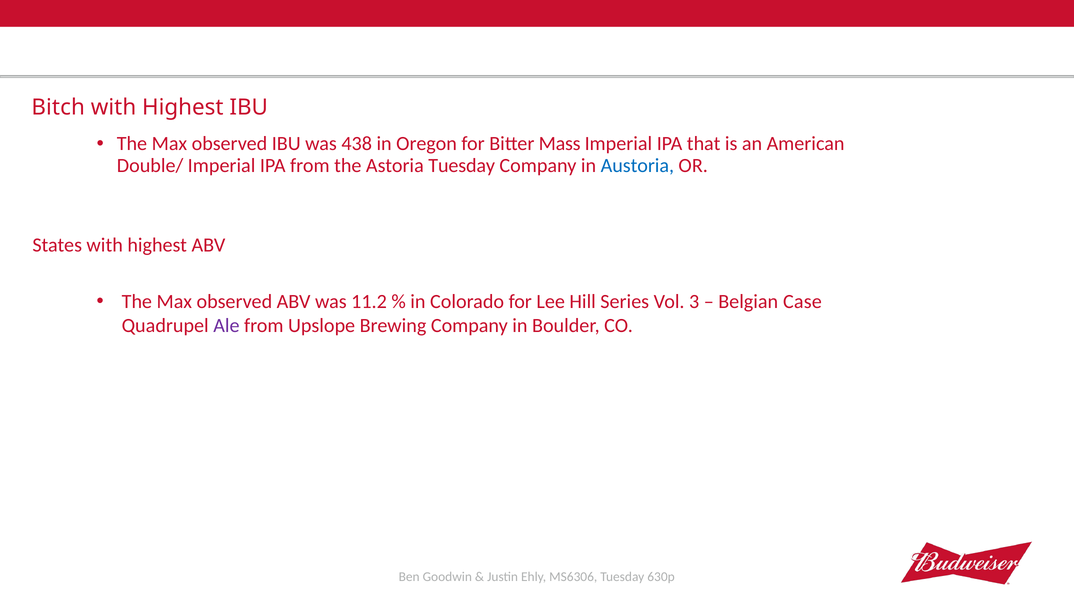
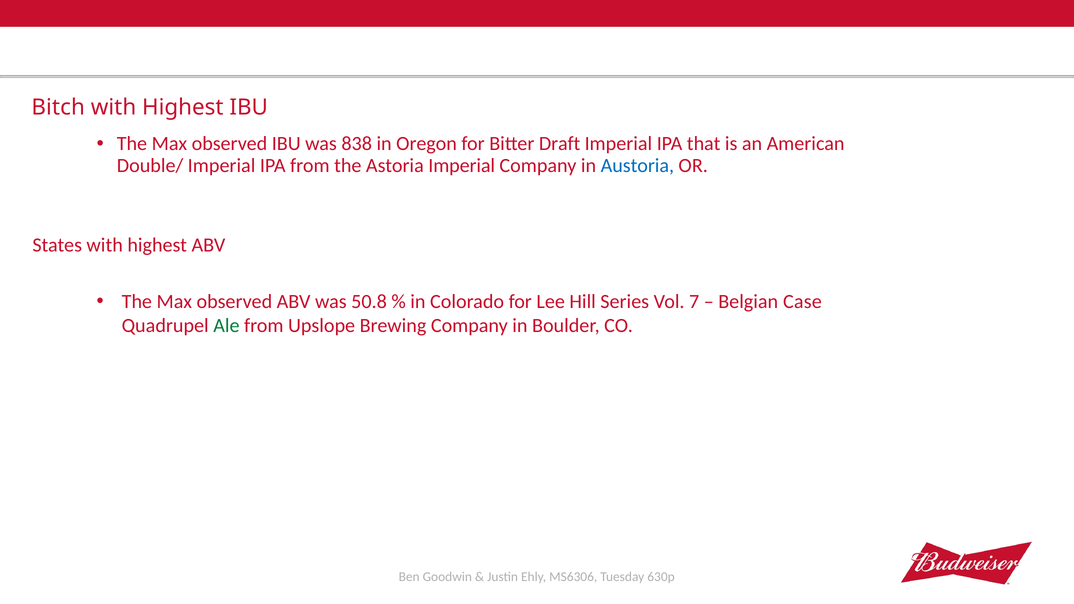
438: 438 -> 838
Mass: Mass -> Draft
Astoria Tuesday: Tuesday -> Imperial
11.2: 11.2 -> 50.8
3: 3 -> 7
Ale colour: purple -> green
